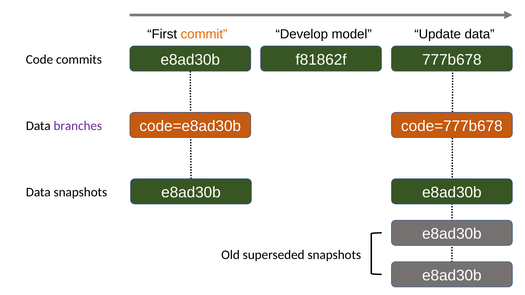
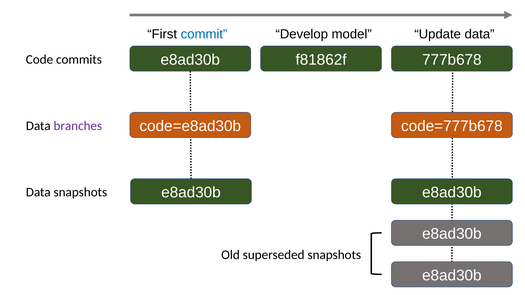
commit colour: orange -> blue
